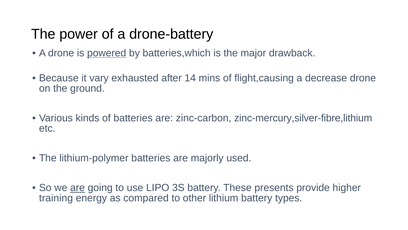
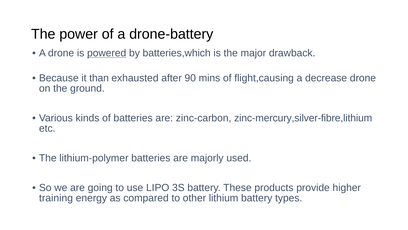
vary: vary -> than
14: 14 -> 90
are at (78, 187) underline: present -> none
presents: presents -> products
